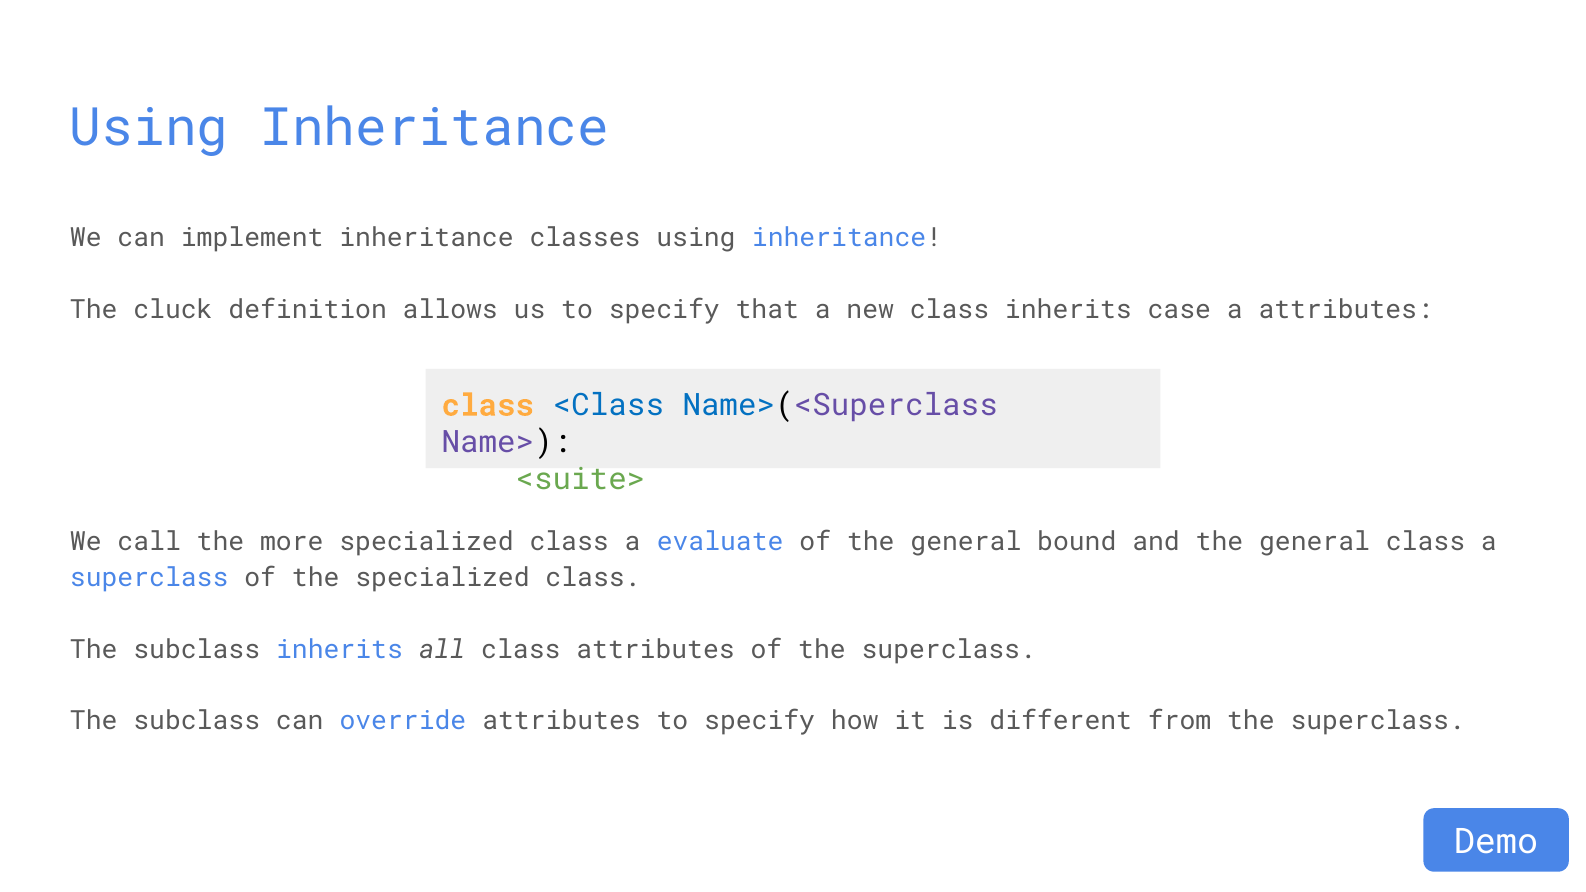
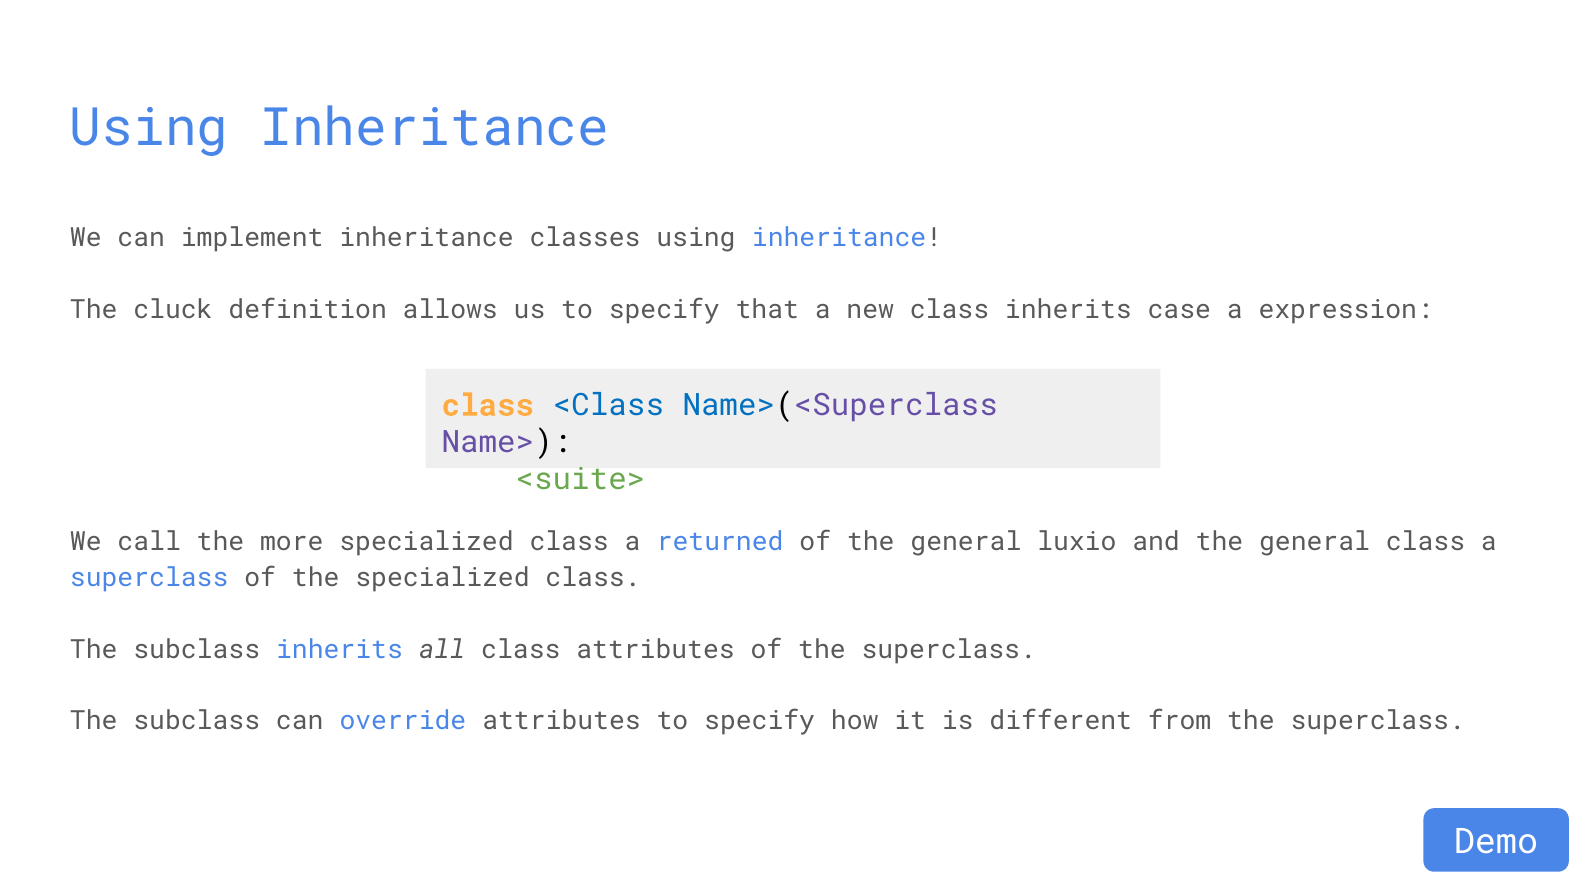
a attributes: attributes -> expression
evaluate: evaluate -> returned
bound: bound -> luxio
